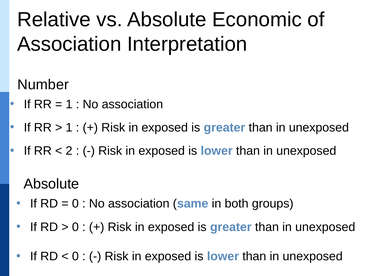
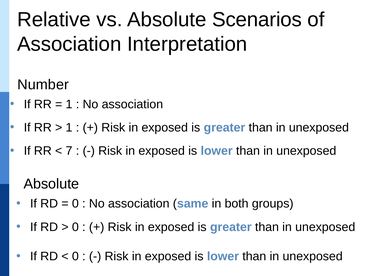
Economic: Economic -> Scenarios
2: 2 -> 7
